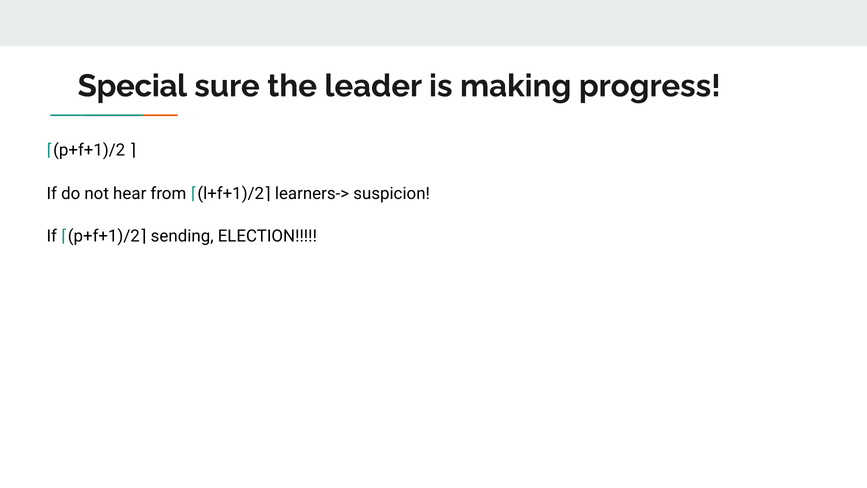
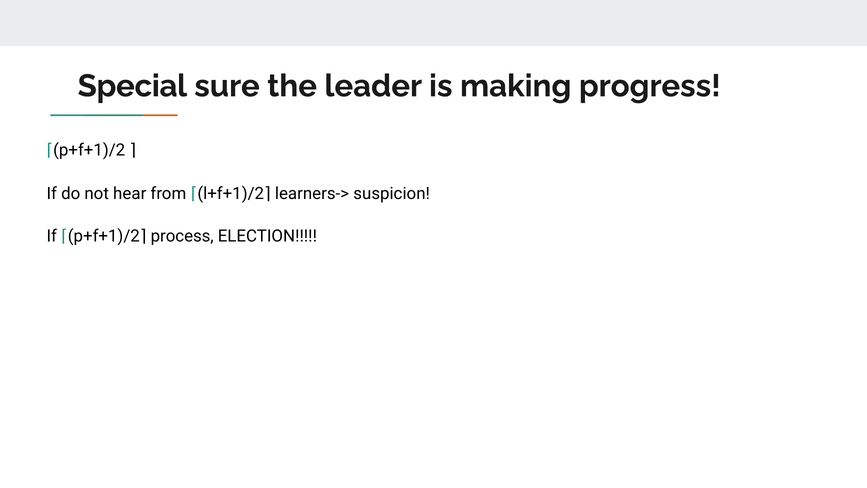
sending: sending -> process
